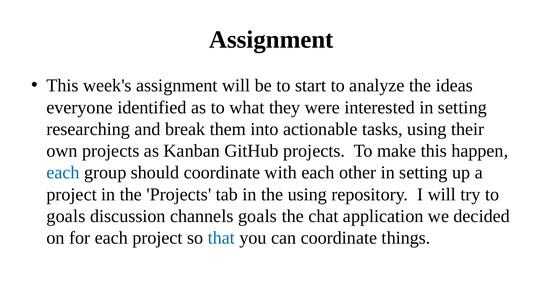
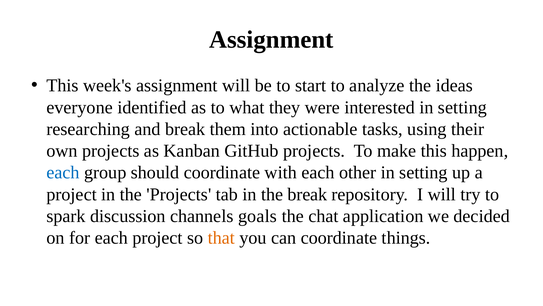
the using: using -> break
goals at (66, 216): goals -> spark
that colour: blue -> orange
